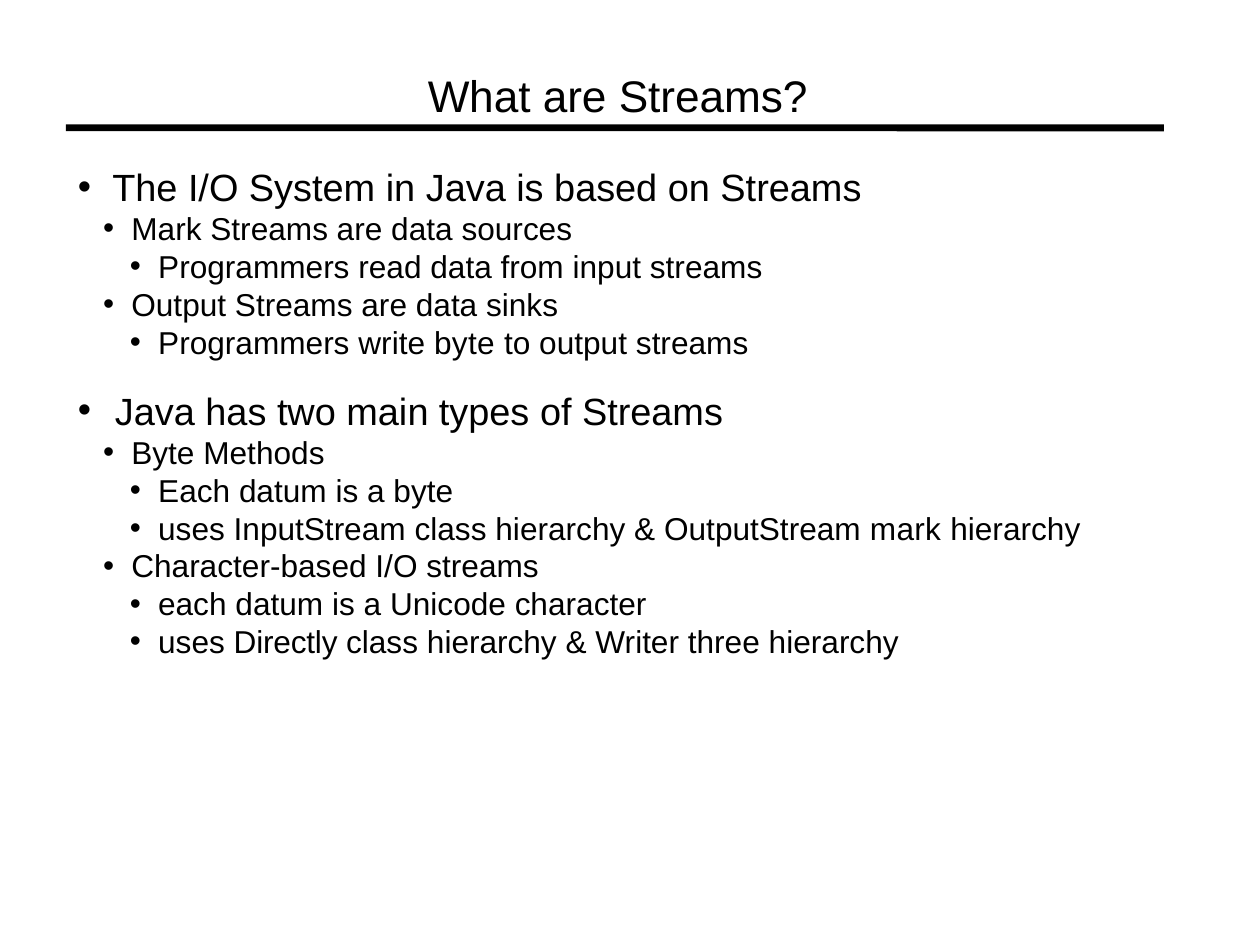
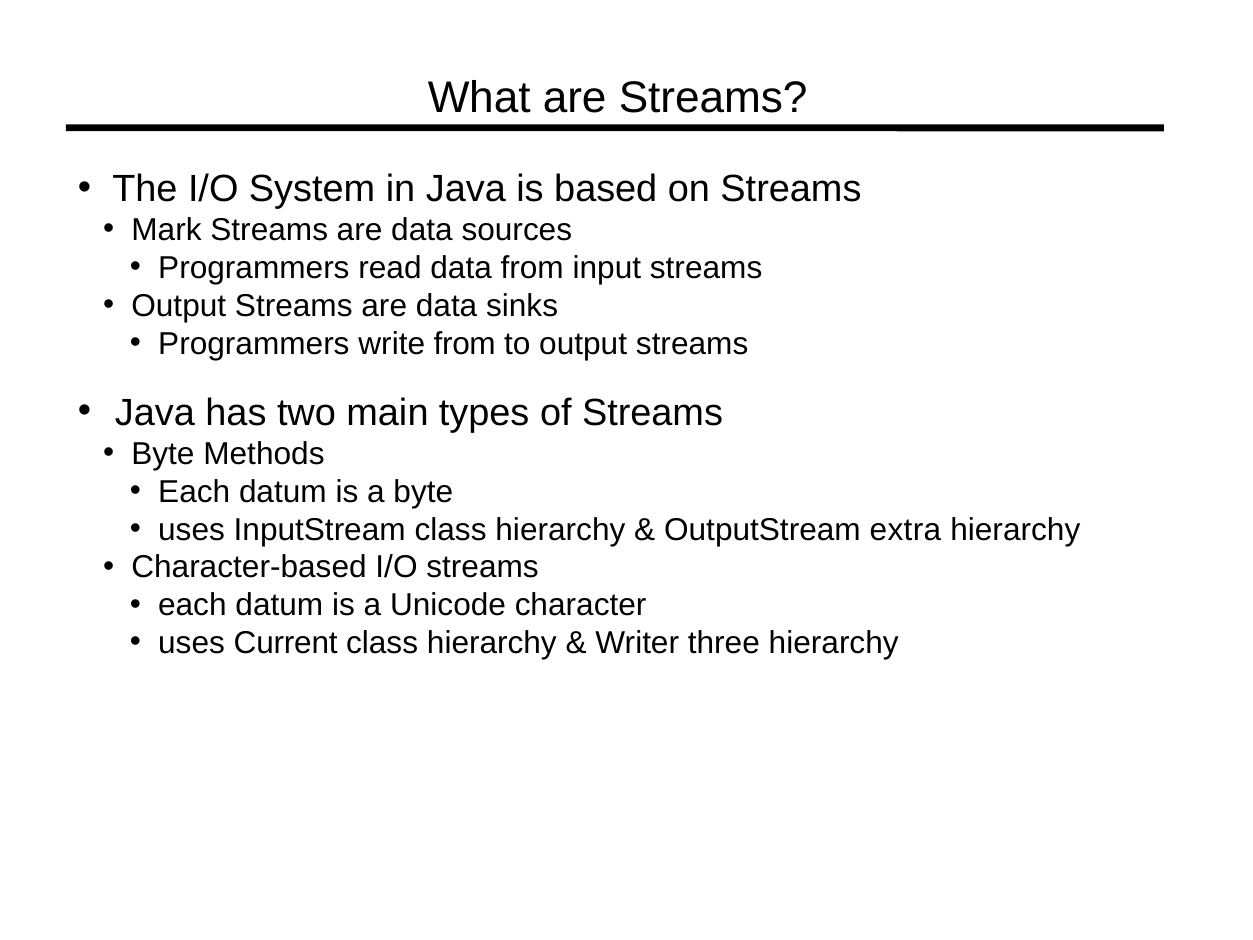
write byte: byte -> from
OutputStream mark: mark -> extra
Directly: Directly -> Current
